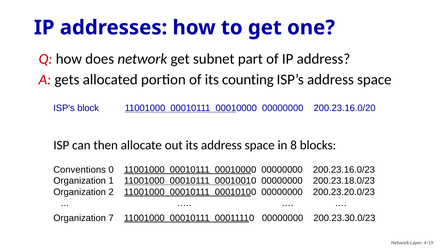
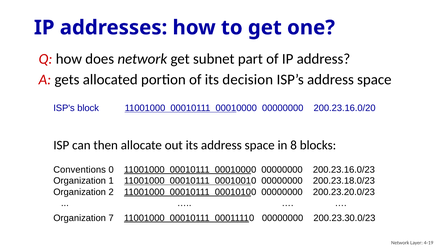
counting: counting -> decision
